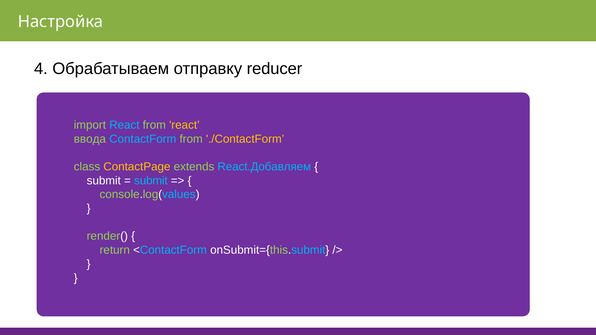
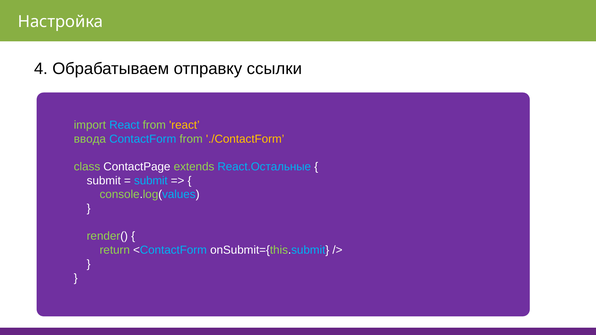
reducer: reducer -> ссылки
ContactPage colour: yellow -> white
React.Добавляем: React.Добавляем -> React.Остальные
